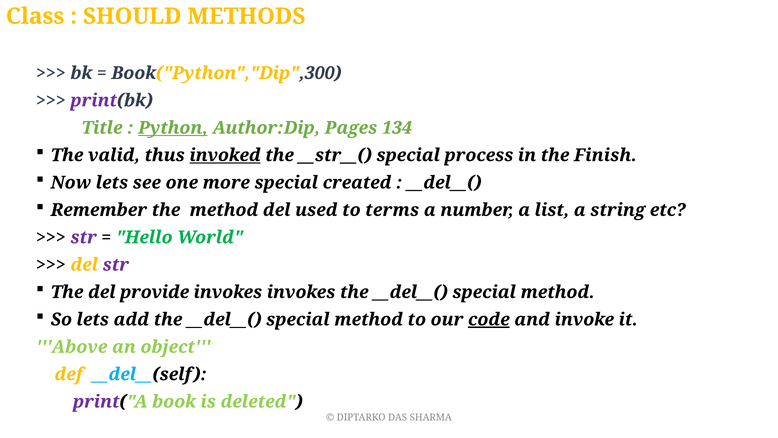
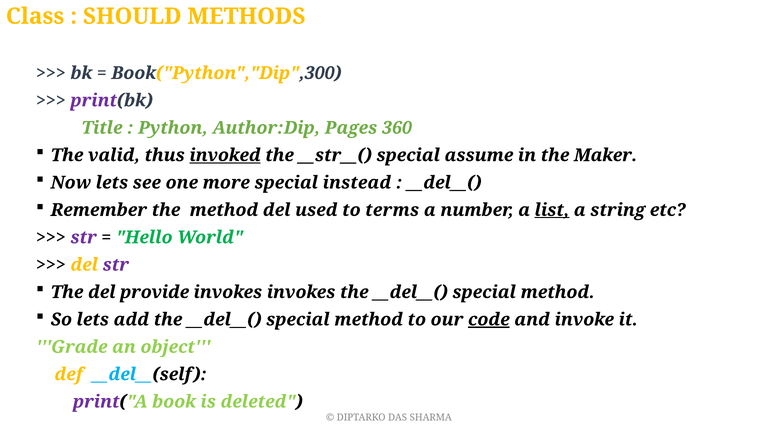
Python underline: present -> none
134: 134 -> 360
process: process -> assume
Finish: Finish -> Maker
created: created -> instead
list underline: none -> present
Above: Above -> Grade
